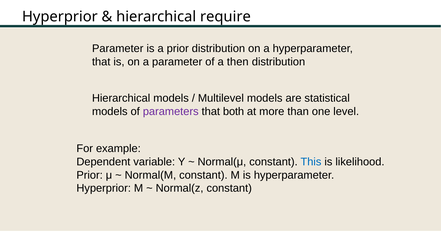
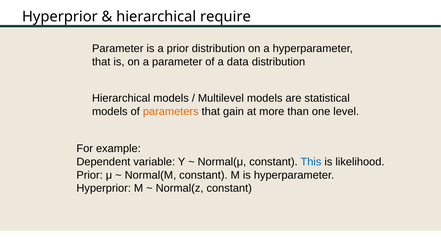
then: then -> data
parameters colour: purple -> orange
both: both -> gain
